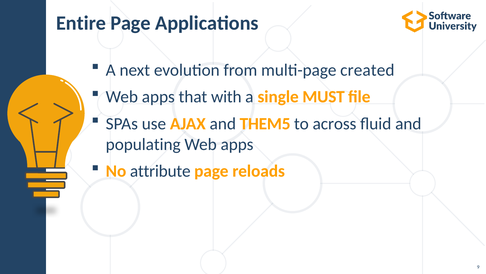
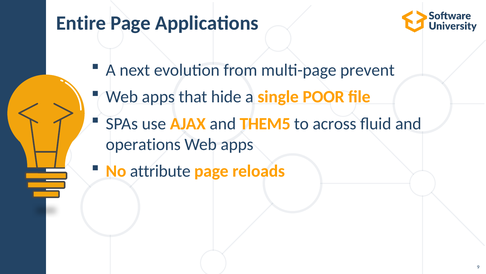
created: created -> prevent
with: with -> hide
MUST: MUST -> POOR
populating: populating -> operations
